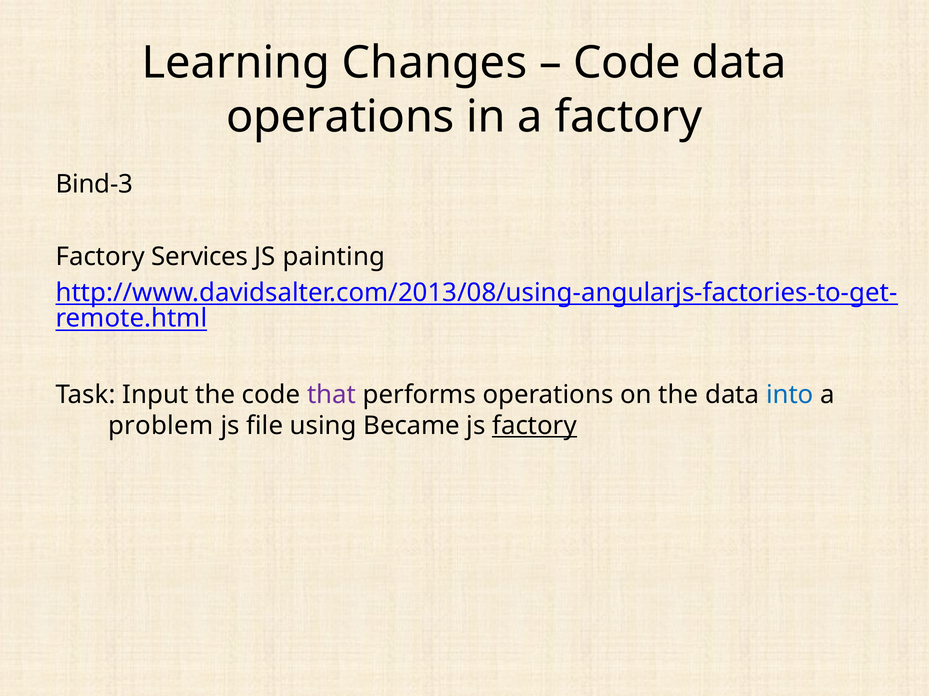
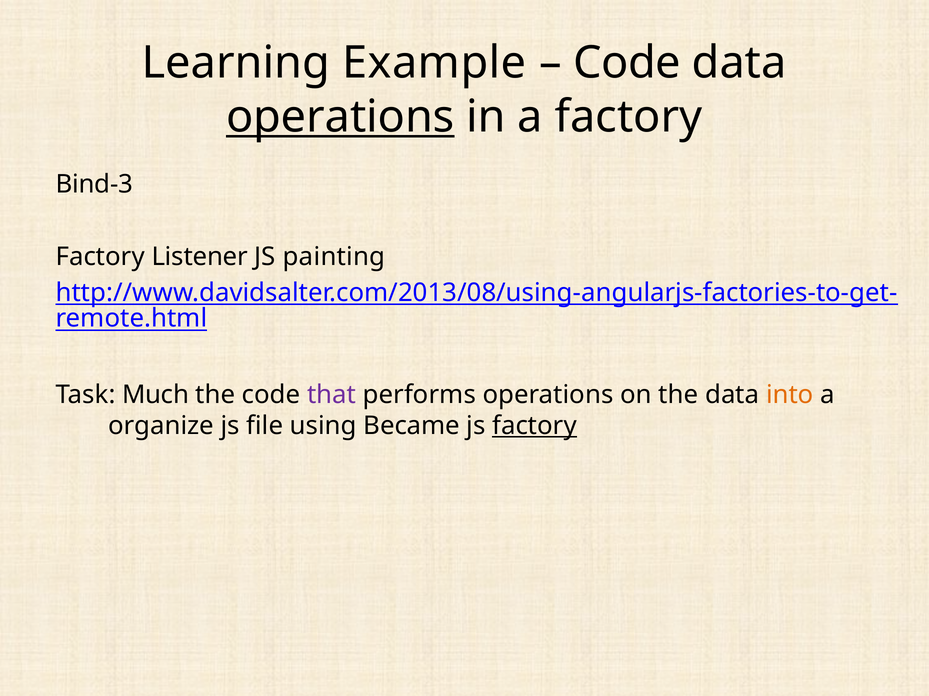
Changes: Changes -> Example
operations at (340, 117) underline: none -> present
Services: Services -> Listener
Input: Input -> Much
into colour: blue -> orange
problem: problem -> organize
